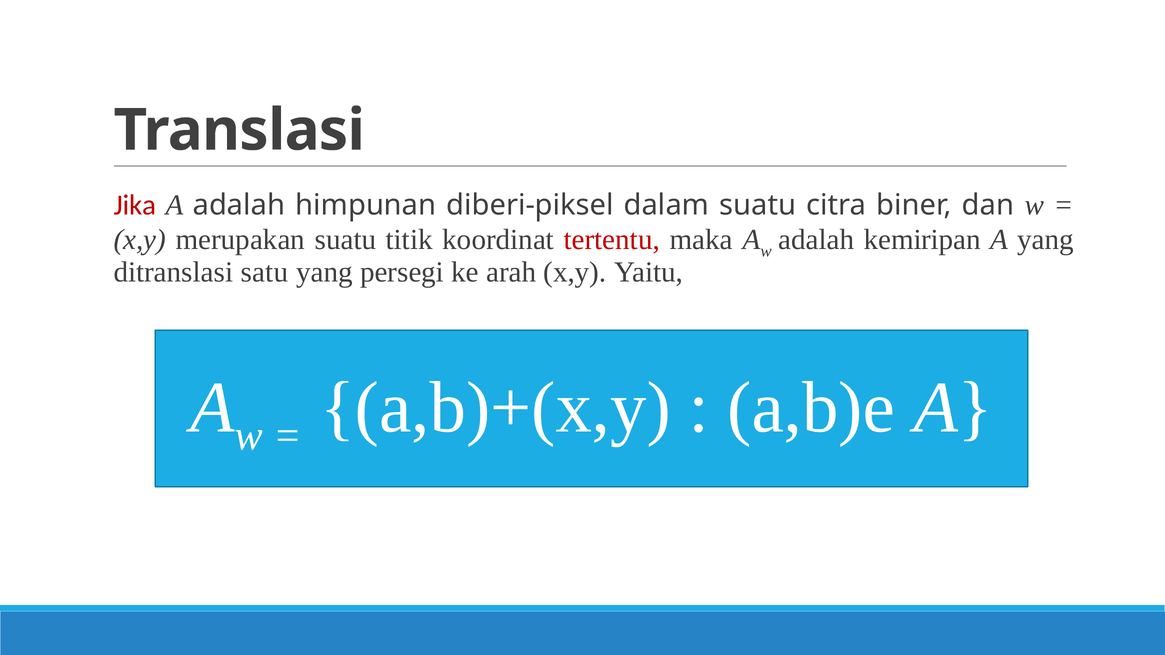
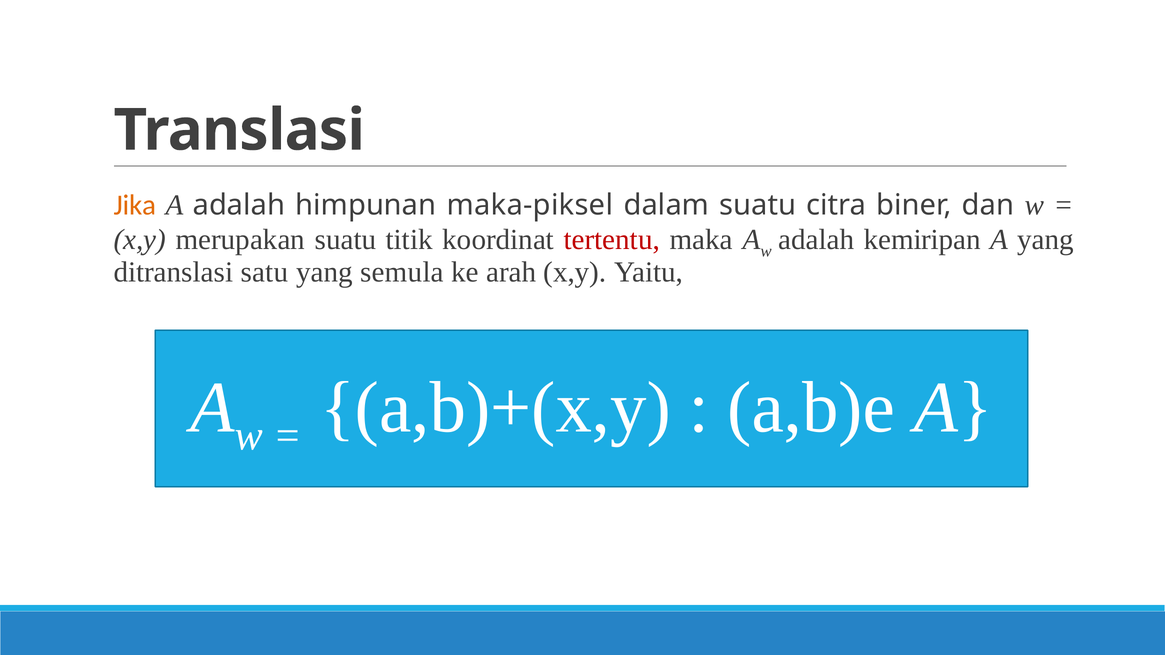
Jika colour: red -> orange
diberi-piksel: diberi-piksel -> maka-piksel
persegi: persegi -> semula
